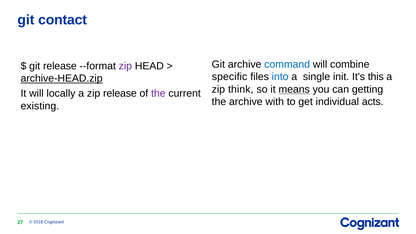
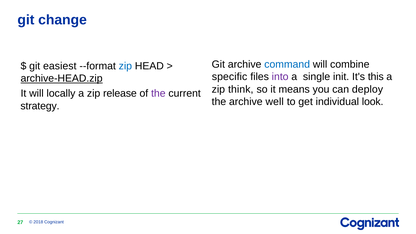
contact: contact -> change
git release: release -> easiest
zip at (125, 66) colour: purple -> blue
into colour: blue -> purple
means underline: present -> none
getting: getting -> deploy
with: with -> well
acts: acts -> look
existing: existing -> strategy
